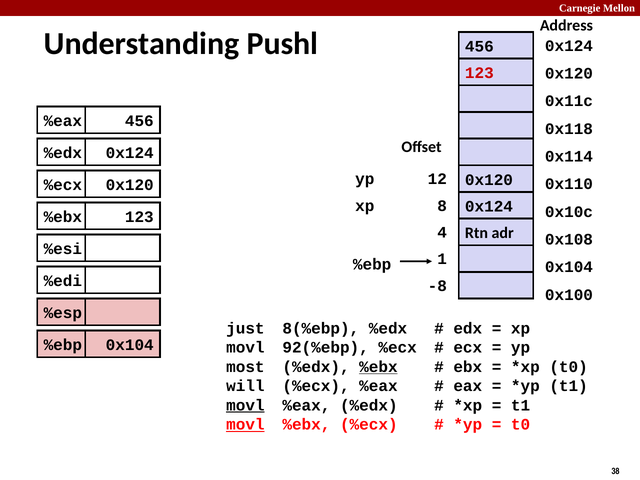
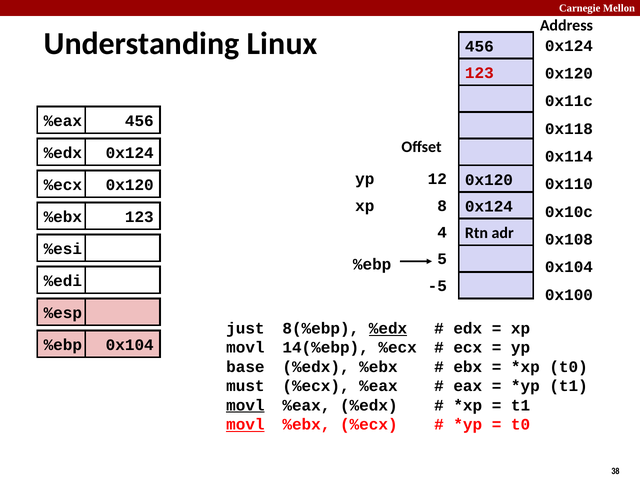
Pushl: Pushl -> Linux
1: 1 -> 5
-8: -8 -> -5
%edx at (388, 328) underline: none -> present
92(%ebp: 92(%ebp -> 14(%ebp
most: most -> base
%ebx at (378, 367) underline: present -> none
will: will -> must
